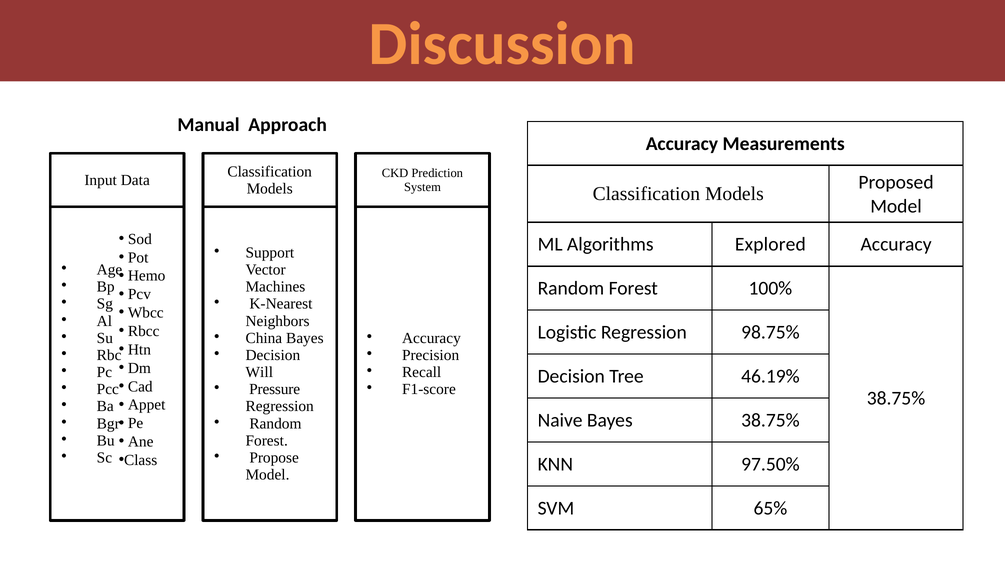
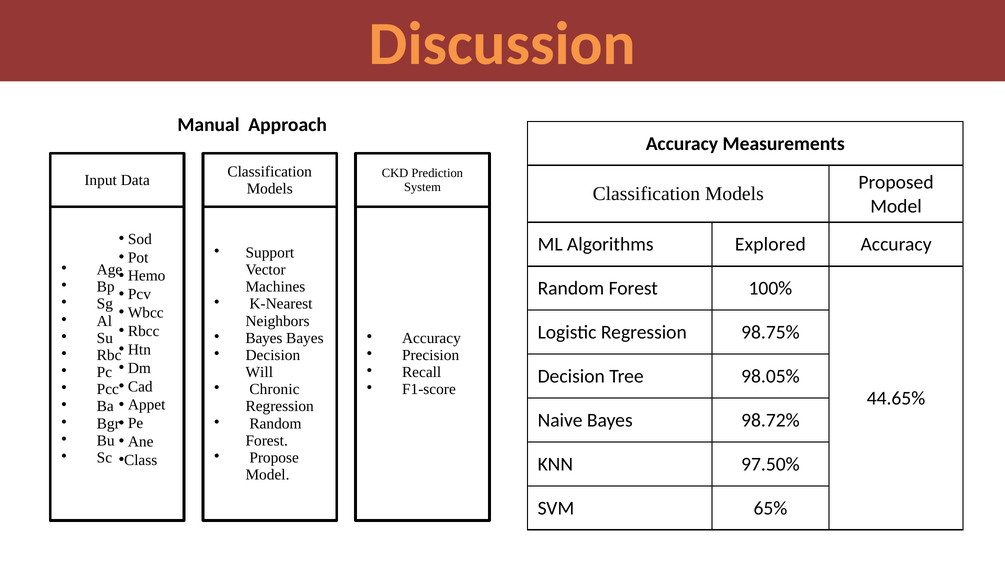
China at (264, 338): China -> Bayes
46.19%: 46.19% -> 98.05%
Pressure: Pressure -> Chronic
38.75% at (896, 398): 38.75% -> 44.65%
Bayes 38.75%: 38.75% -> 98.72%
